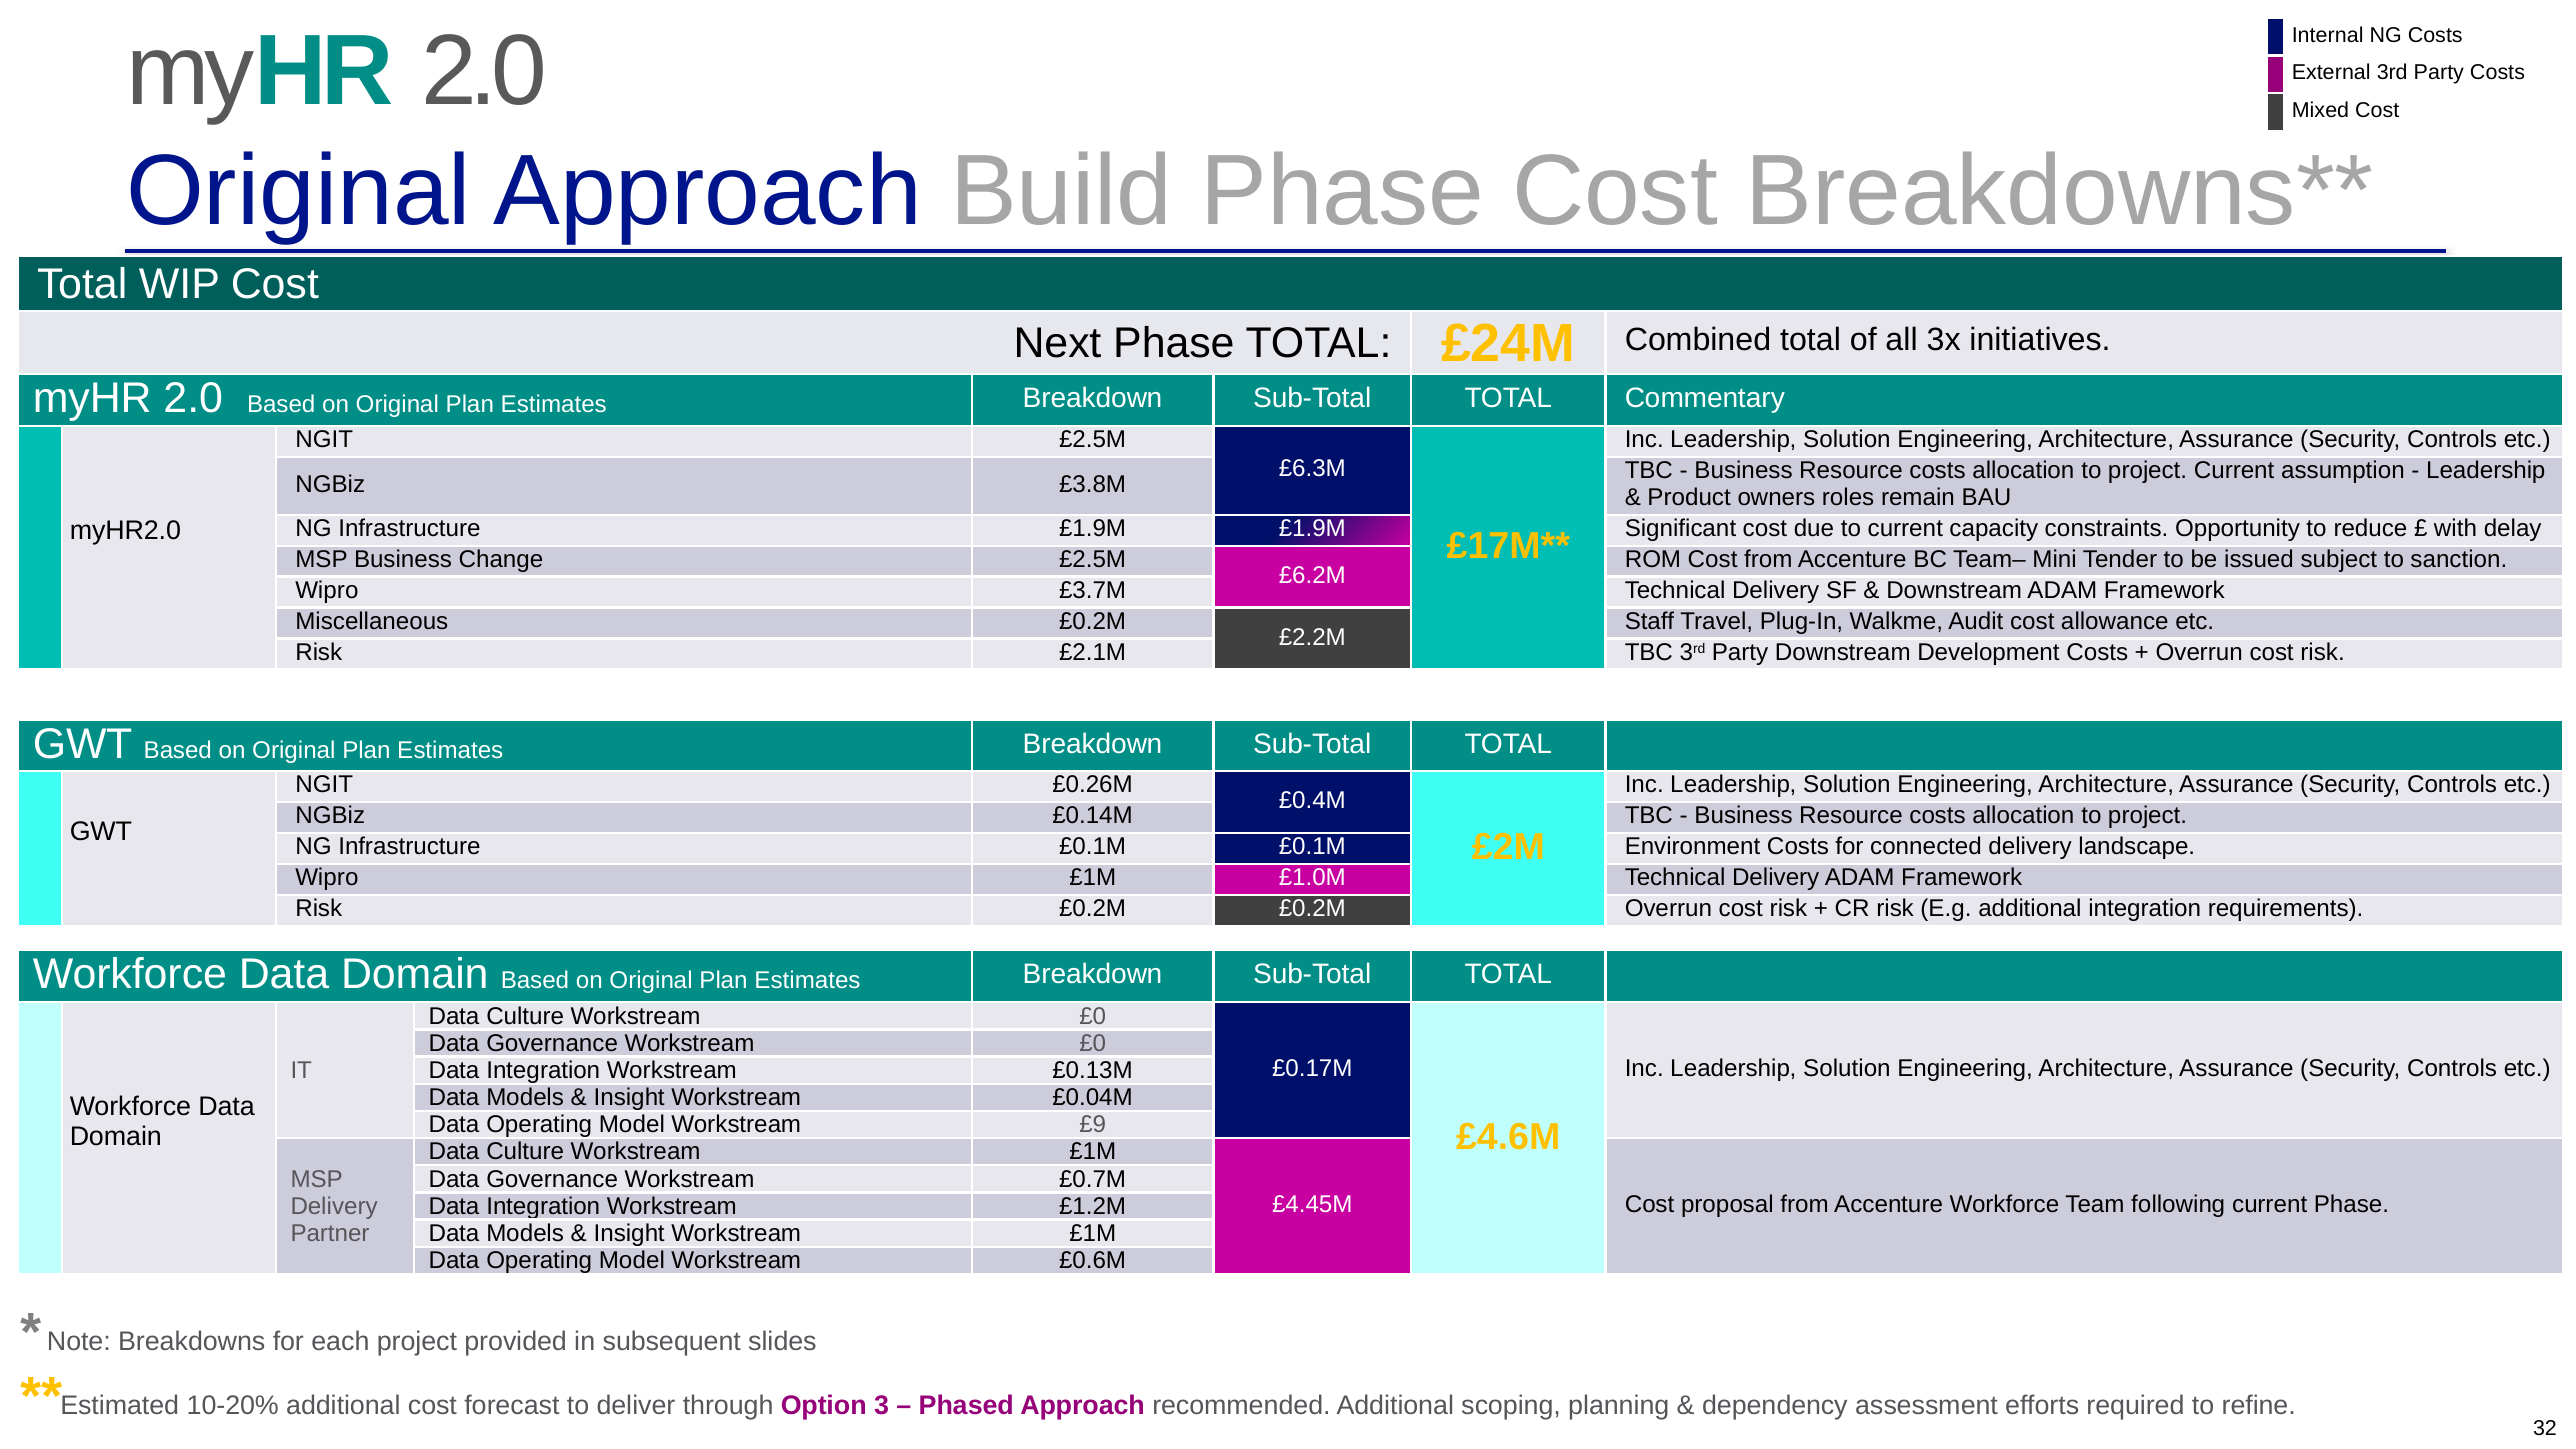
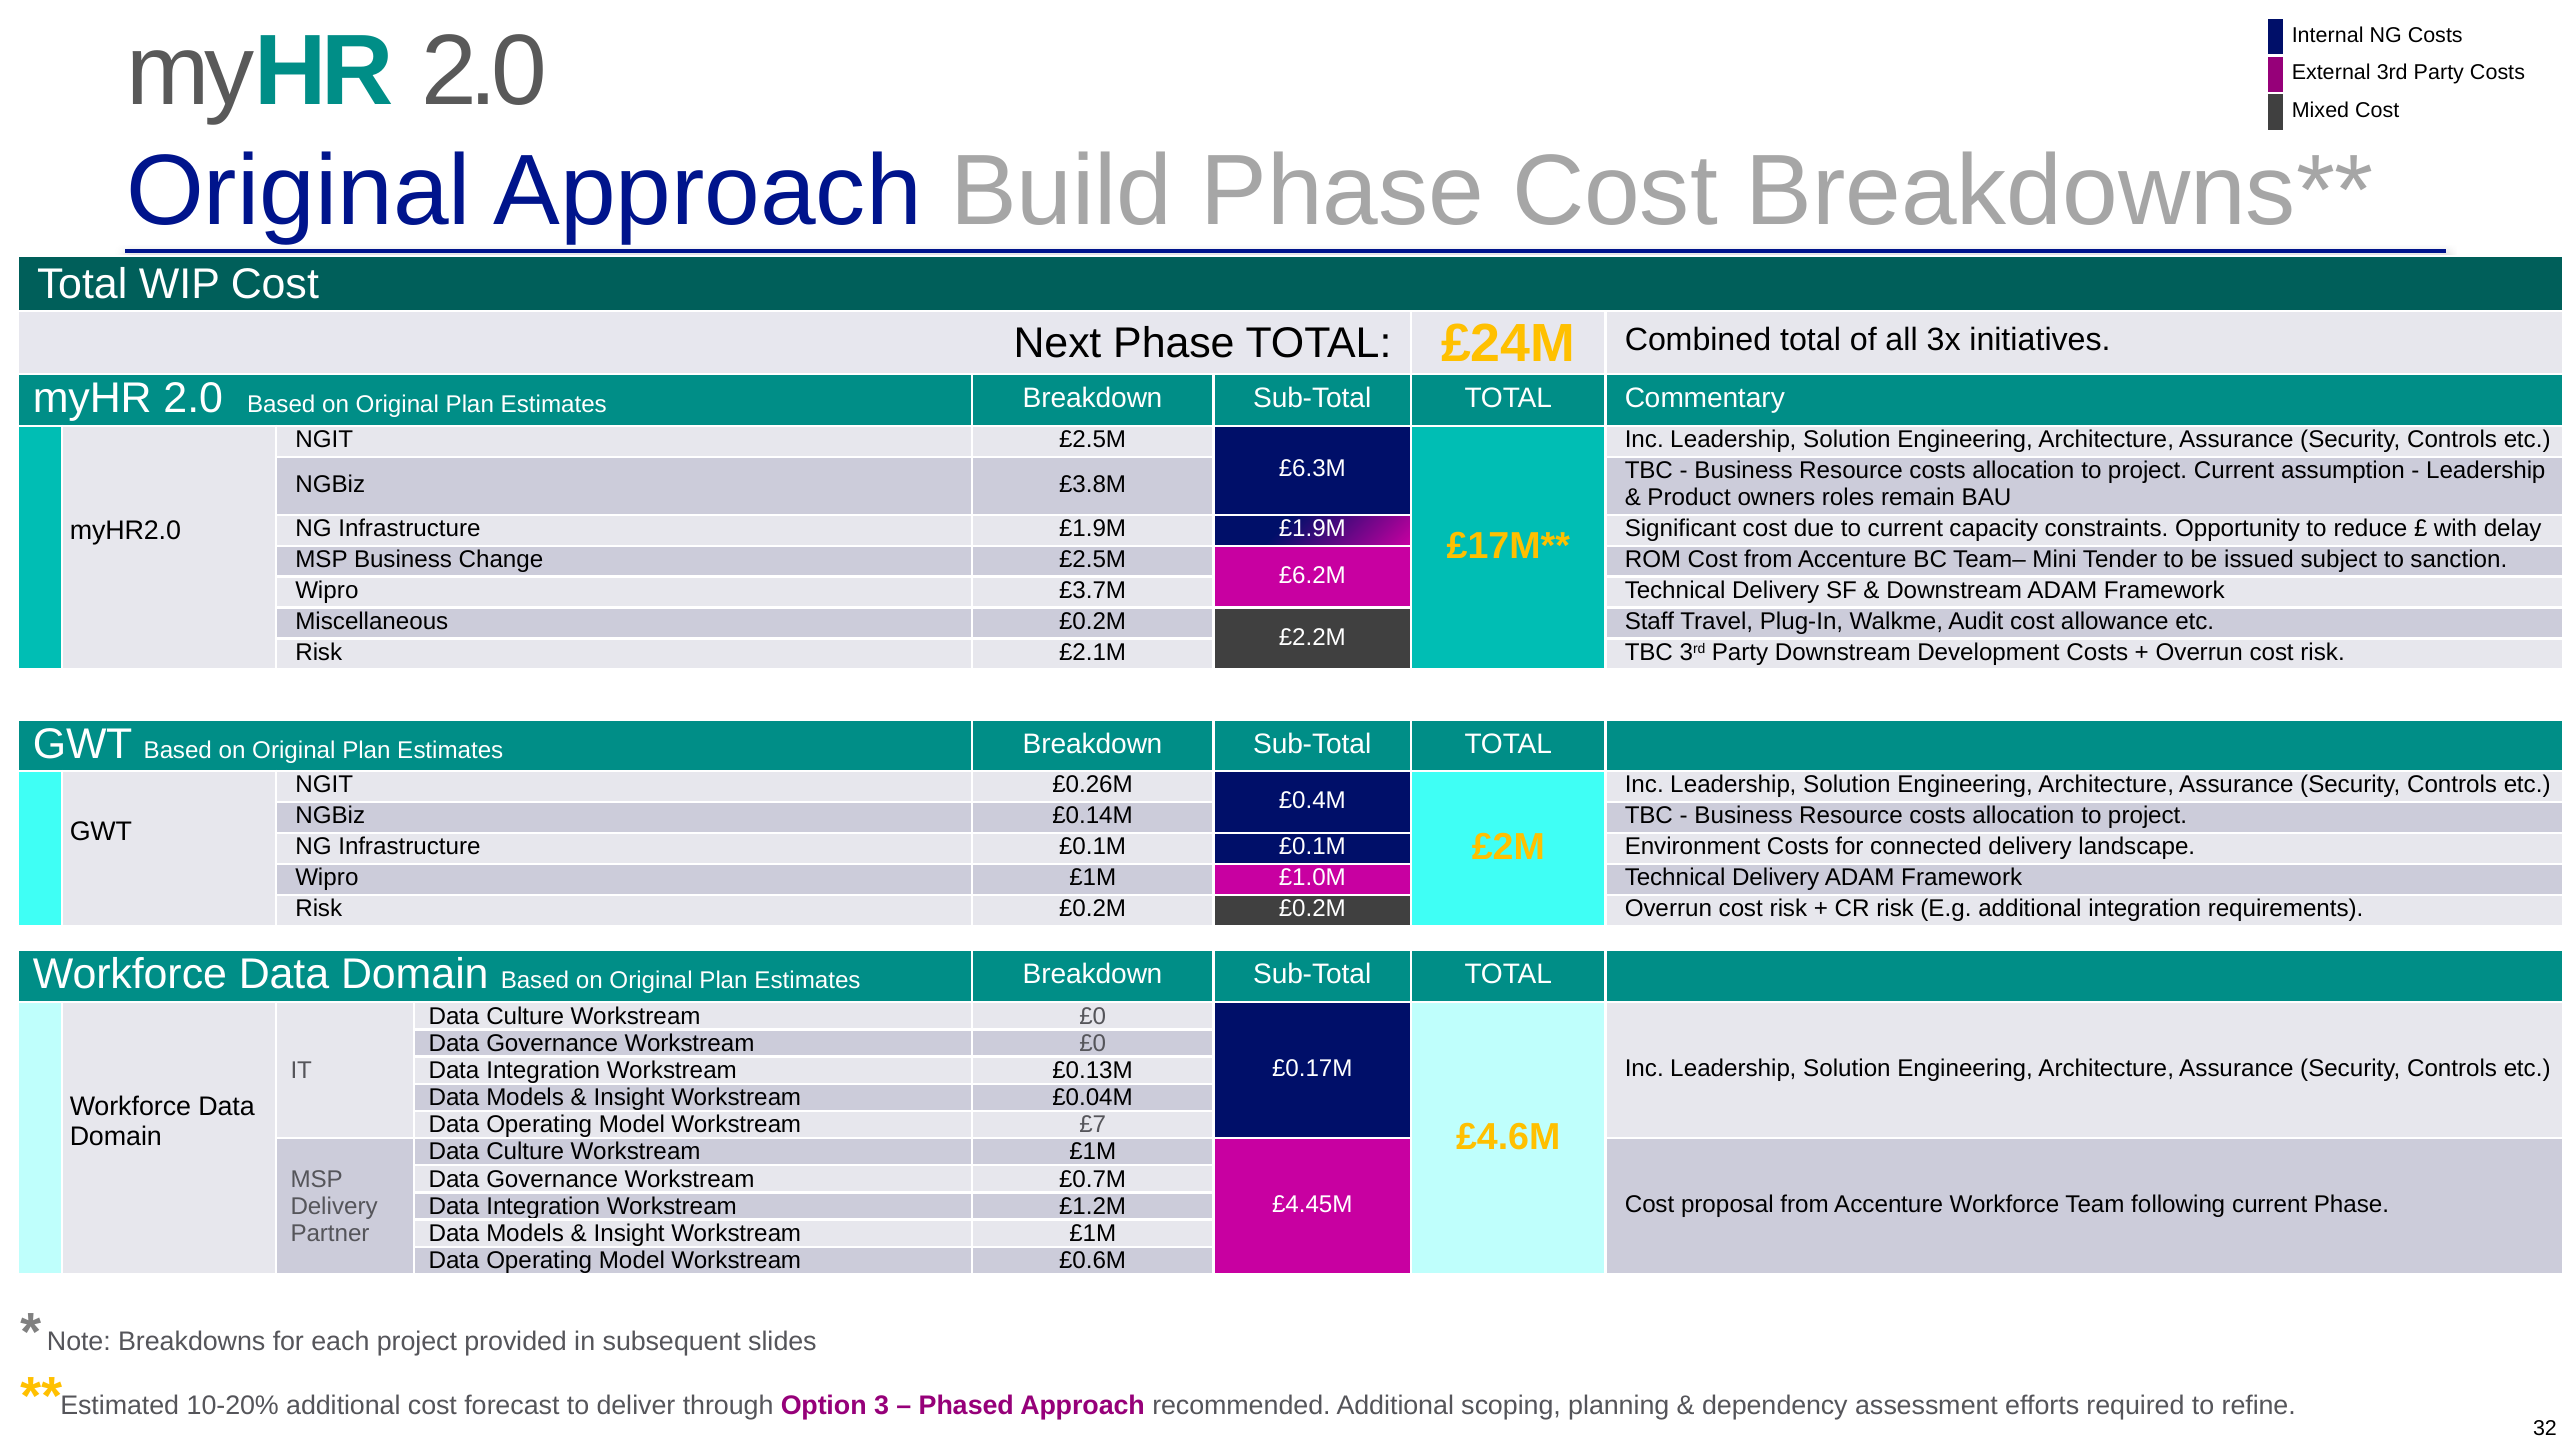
£9: £9 -> £7
